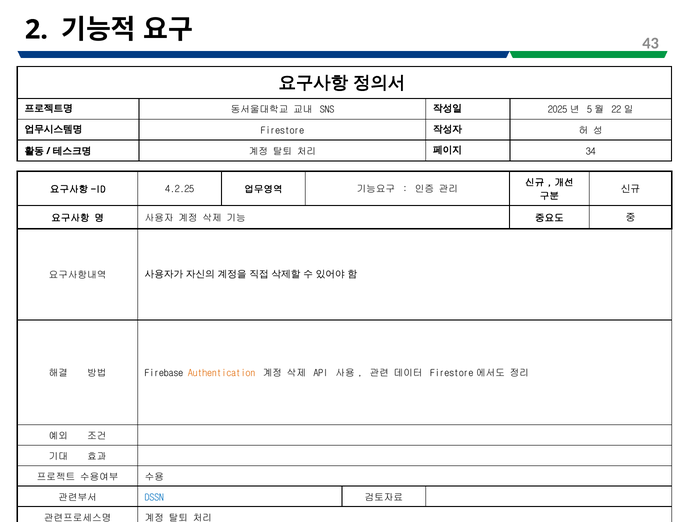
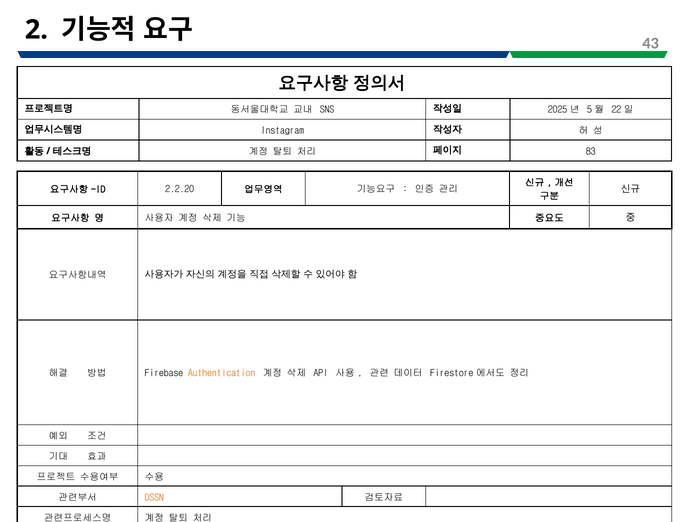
Firestore at (282, 130): Firestore -> Instagram
34: 34 -> 83
4.2.25: 4.2.25 -> 2.2.20
DSSN colour: blue -> orange
